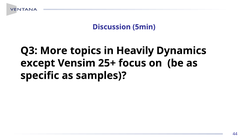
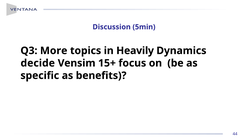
except: except -> decide
25+: 25+ -> 15+
samples: samples -> benefits
